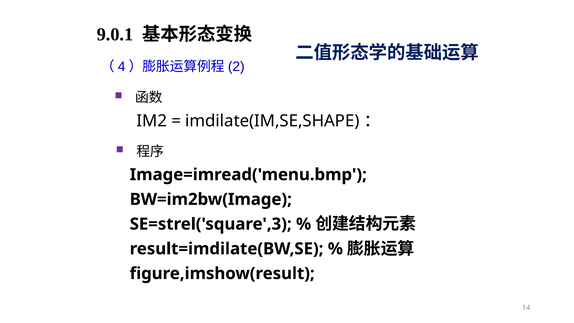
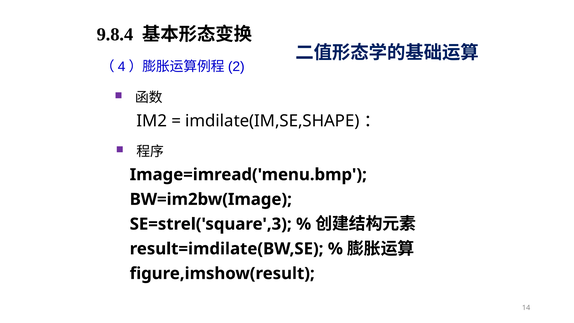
9.0.1: 9.0.1 -> 9.8.4
